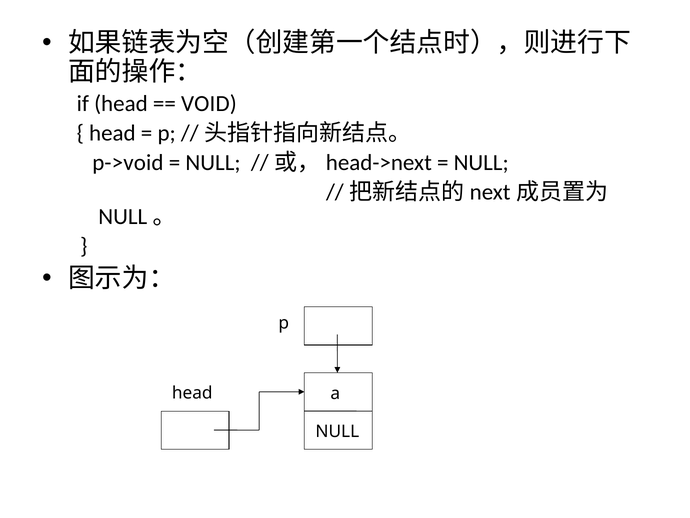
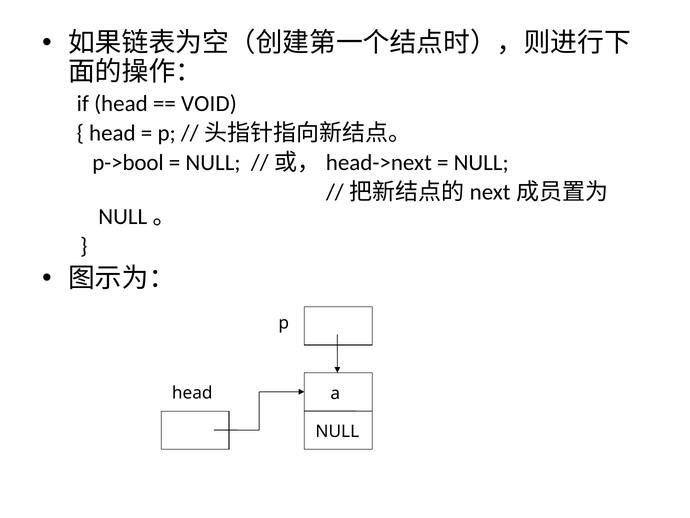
p->void: p->void -> p->bool
